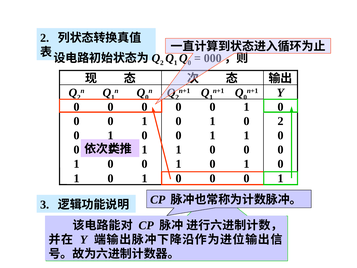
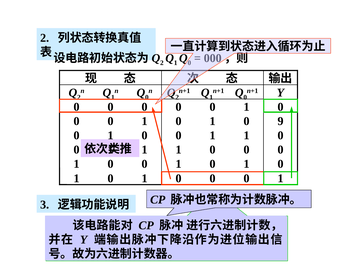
0 2: 2 -> 9
